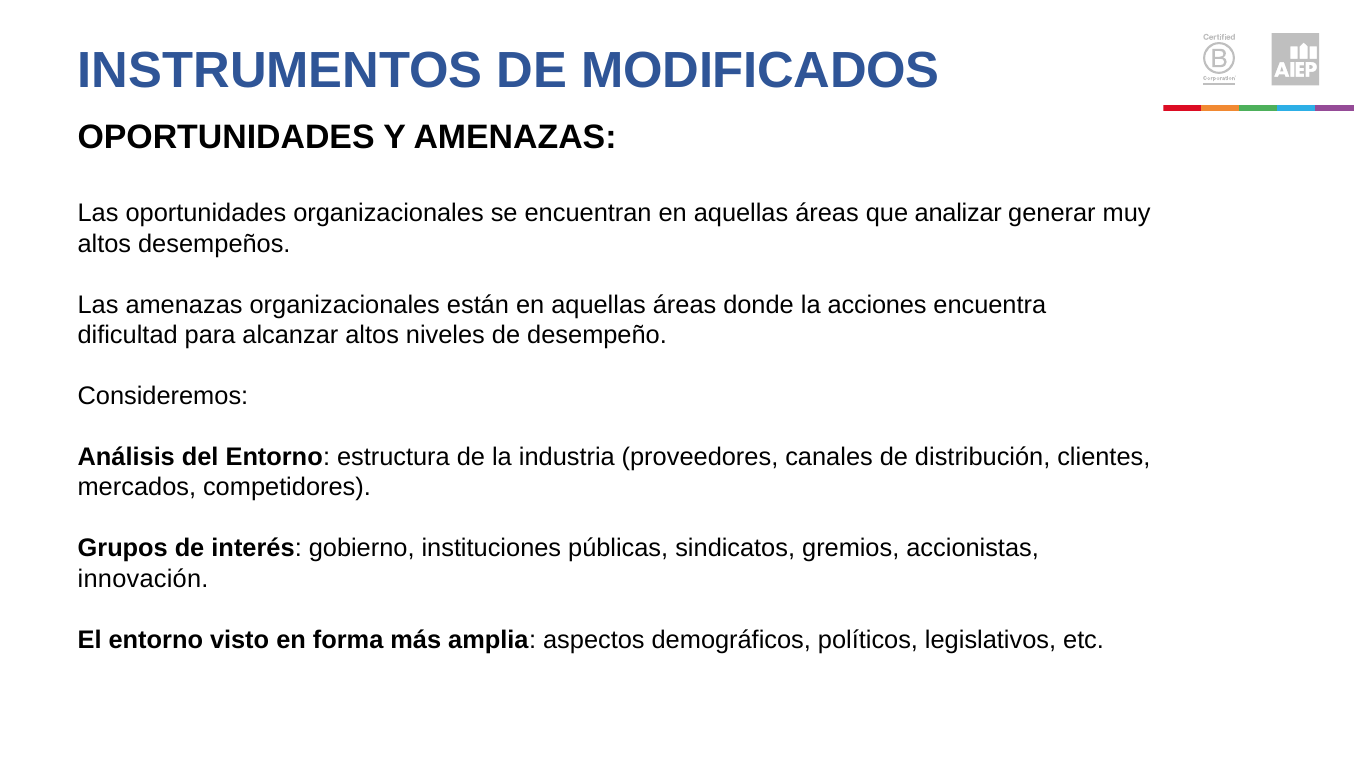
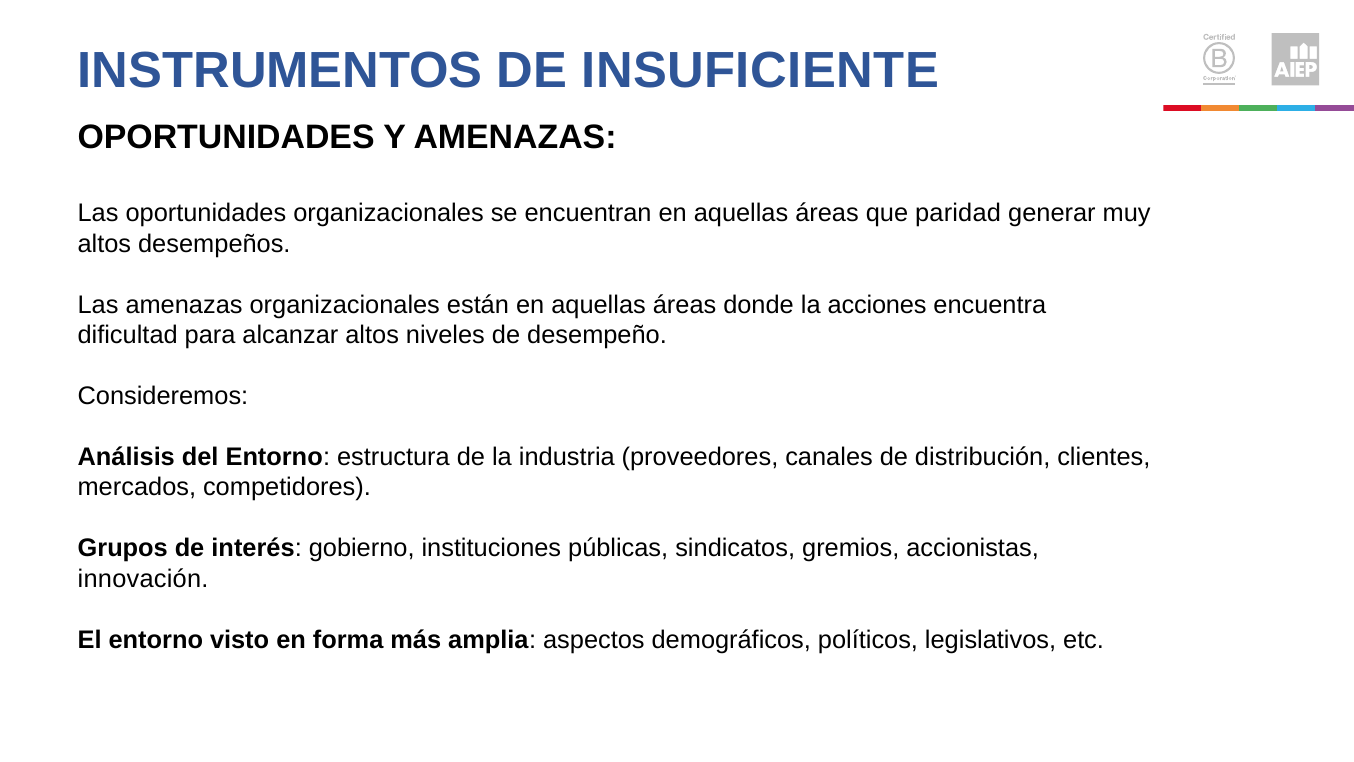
MODIFICADOS: MODIFICADOS -> INSUFICIENTE
analizar: analizar -> paridad
